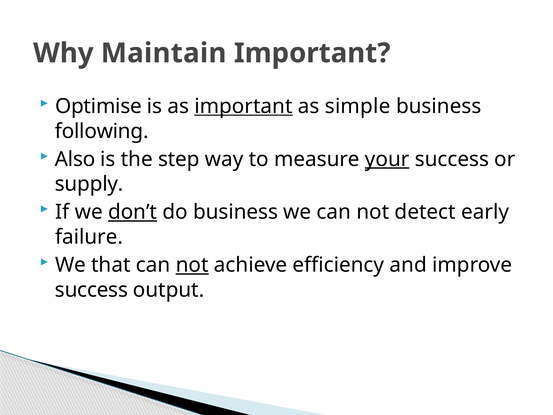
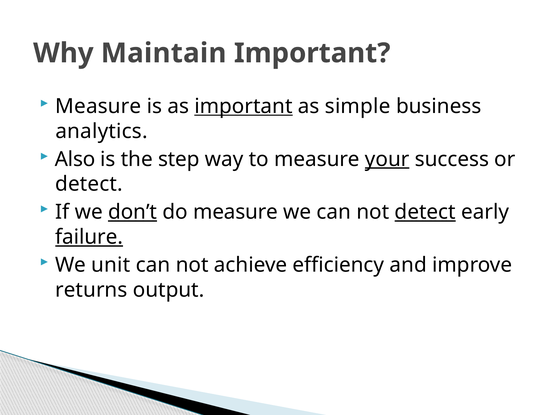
Optimise at (98, 106): Optimise -> Measure
following: following -> analytics
supply at (89, 184): supply -> detect
do business: business -> measure
detect at (425, 212) underline: none -> present
failure underline: none -> present
that: that -> unit
not at (192, 265) underline: present -> none
success at (91, 290): success -> returns
